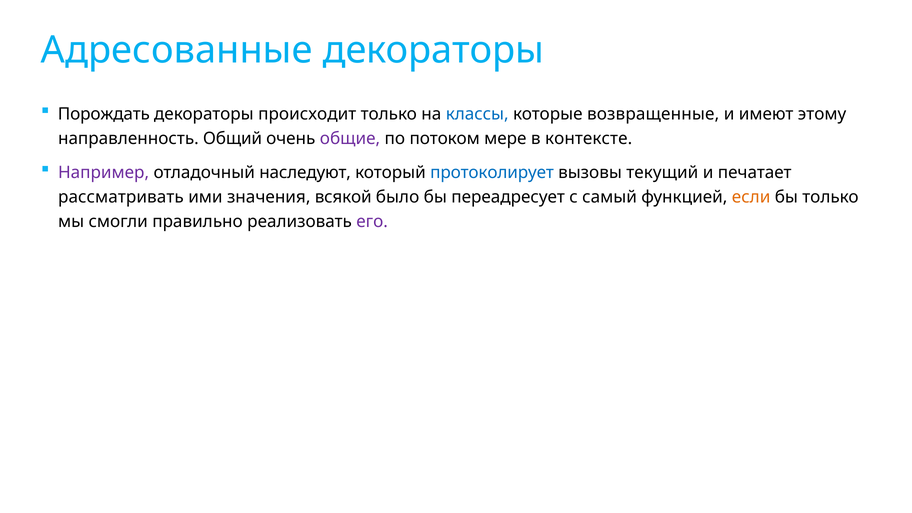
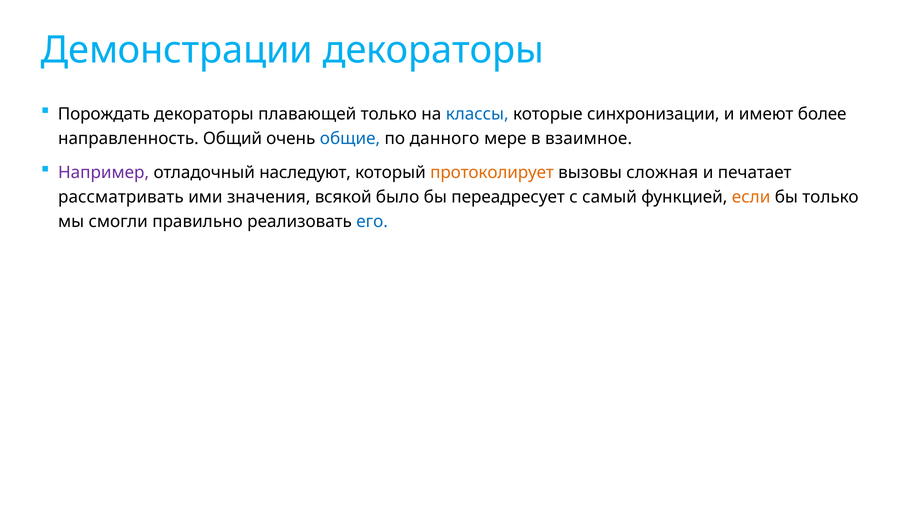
Адресованные: Адресованные -> Демонстрации
происходит: происходит -> плавающей
возвращенные: возвращенные -> синхронизации
этому: этому -> более
общие colour: purple -> blue
потоком: потоком -> данного
контексте: контексте -> взаимное
протоколирует colour: blue -> orange
текущий: текущий -> сложная
его colour: purple -> blue
